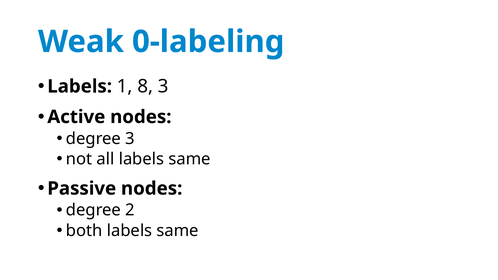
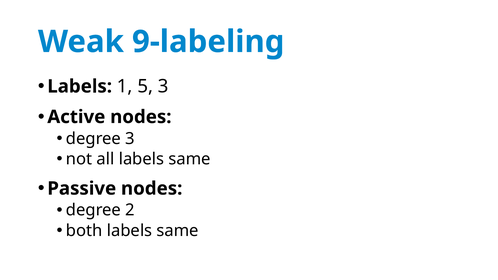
0-labeling: 0-labeling -> 9-labeling
8: 8 -> 5
